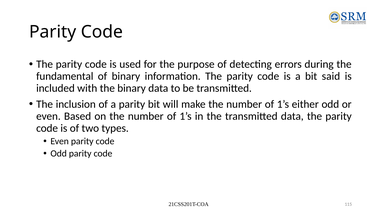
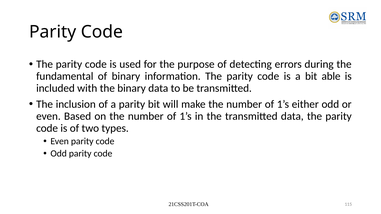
said: said -> able
